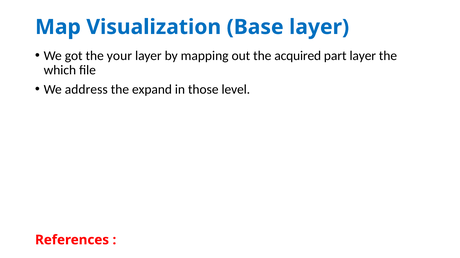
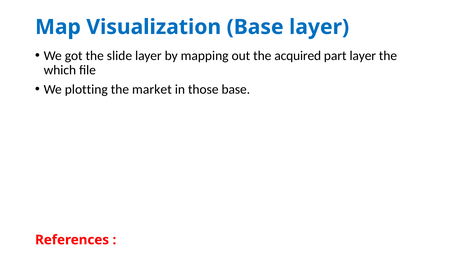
your: your -> slide
address: address -> plotting
expand: expand -> market
those level: level -> base
